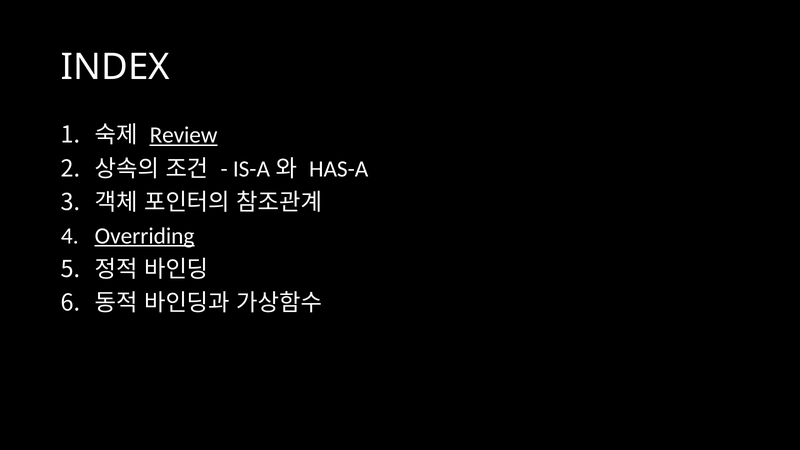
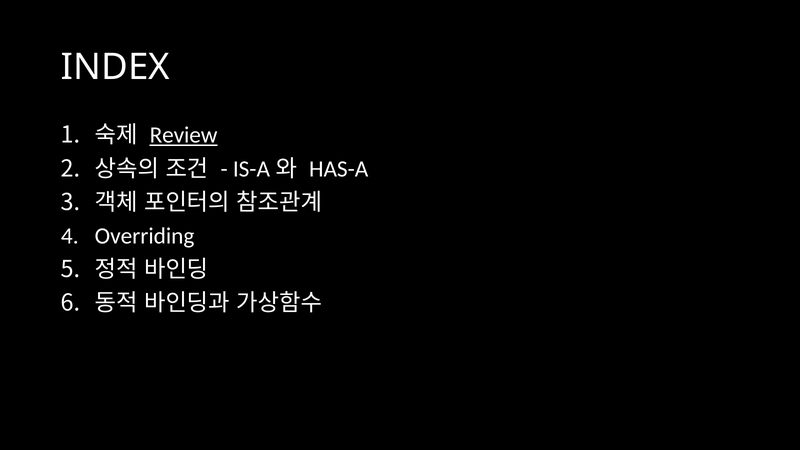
Overriding underline: present -> none
